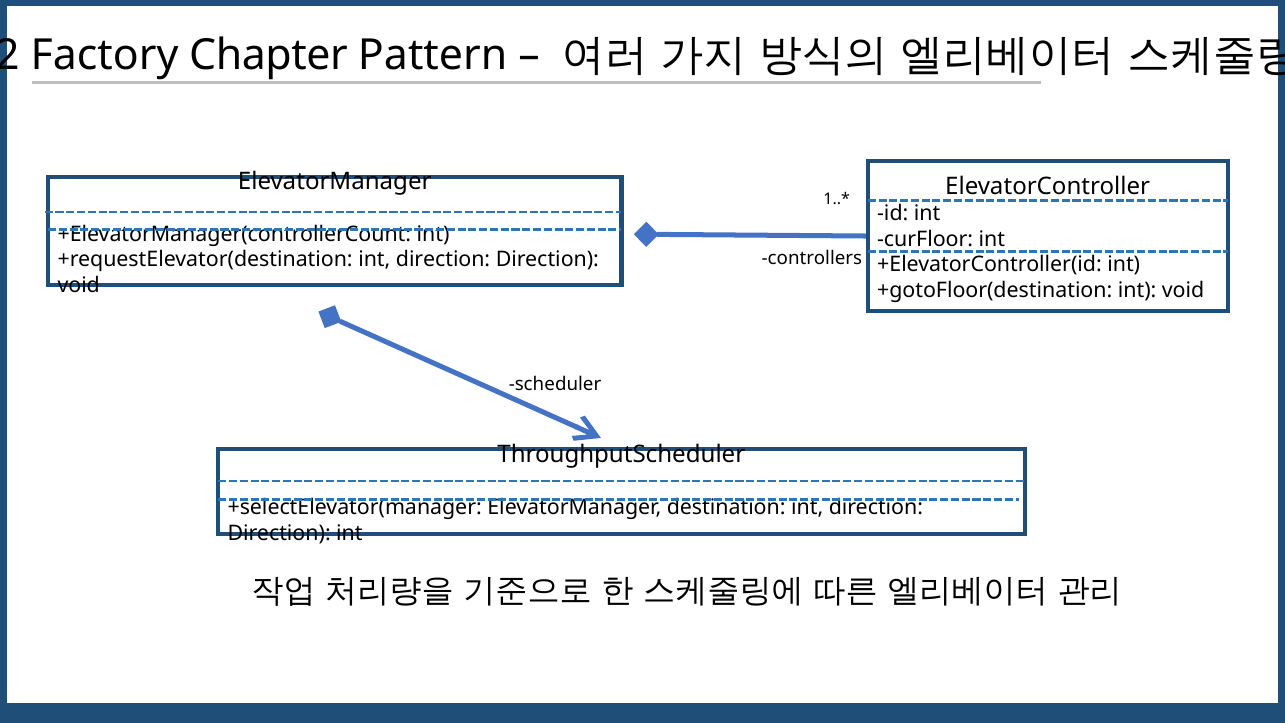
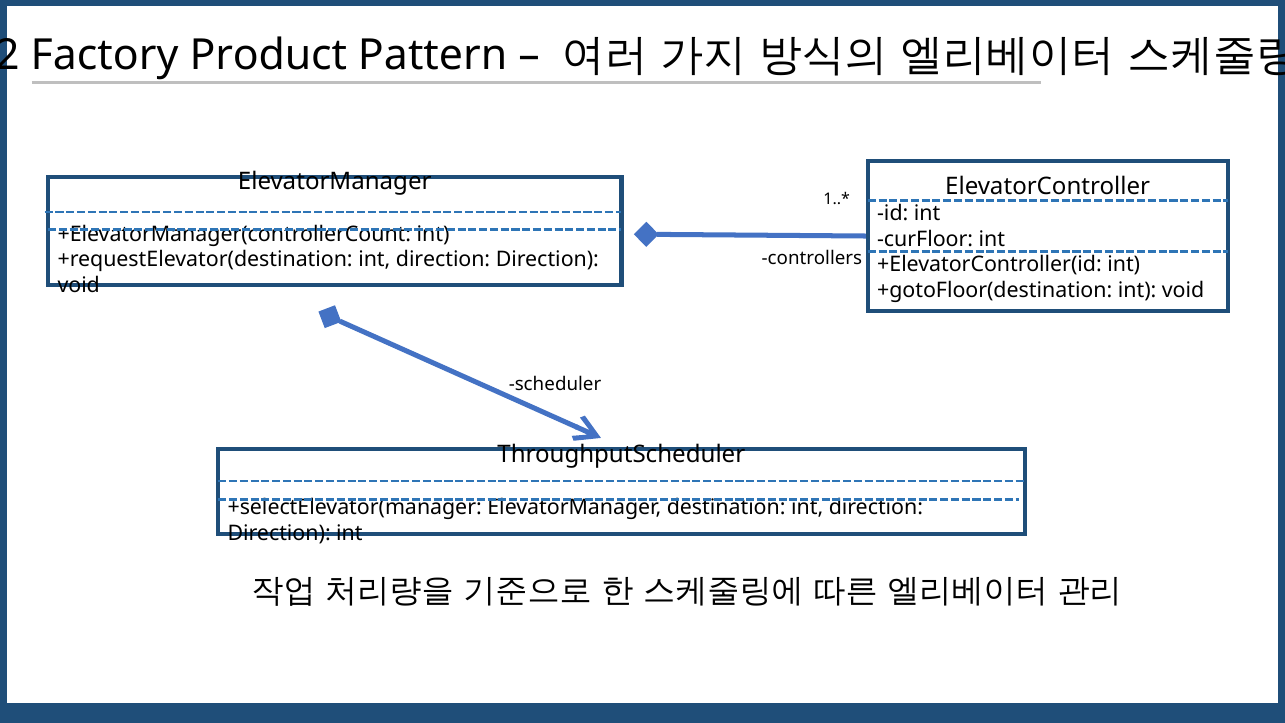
Factory Chapter: Chapter -> Product
